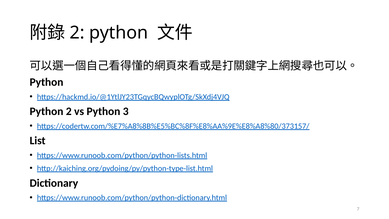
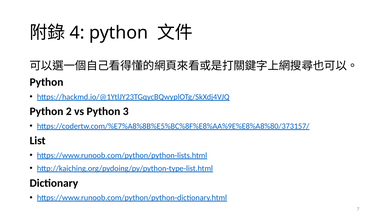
2 at (77, 33): 2 -> 4
